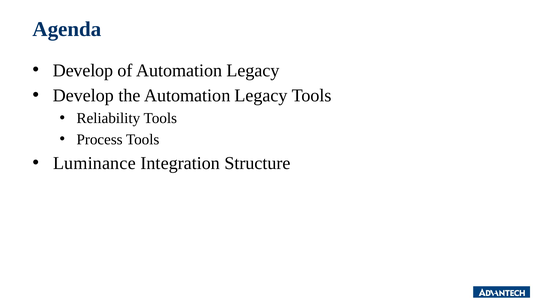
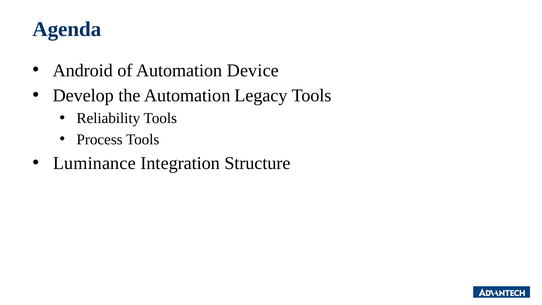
Develop at (83, 70): Develop -> Android
of Automation Legacy: Legacy -> Device
